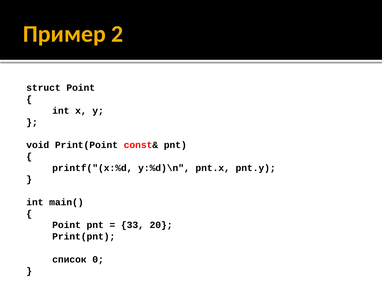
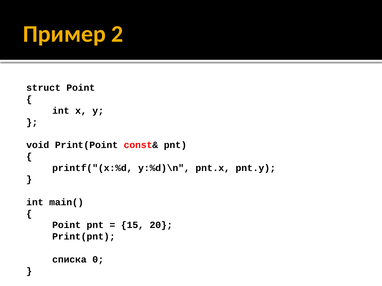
33: 33 -> 15
список: список -> списка
